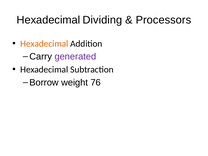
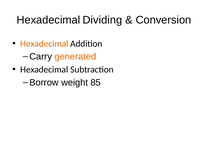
Processors: Processors -> Conversion
generated colour: purple -> orange
76: 76 -> 85
